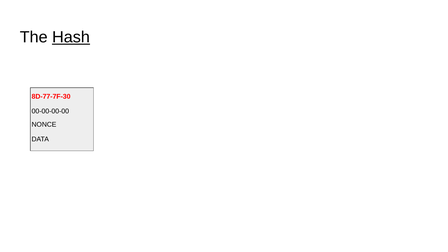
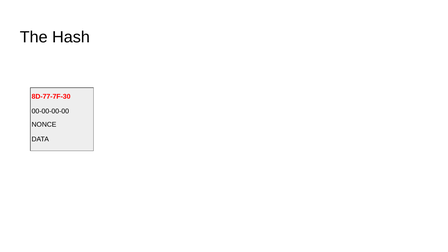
Hash underline: present -> none
